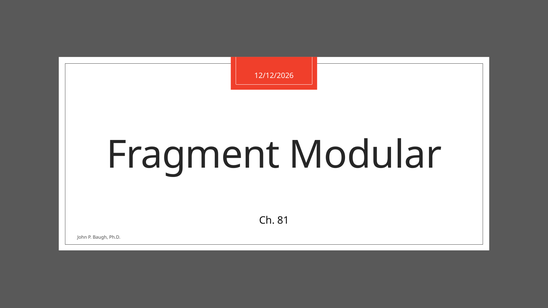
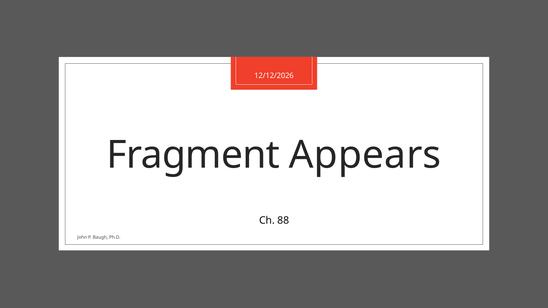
Modular: Modular -> Appears
81: 81 -> 88
